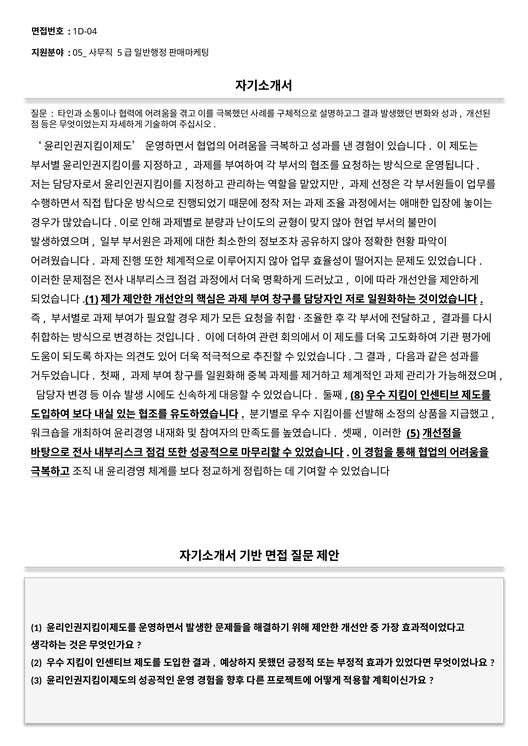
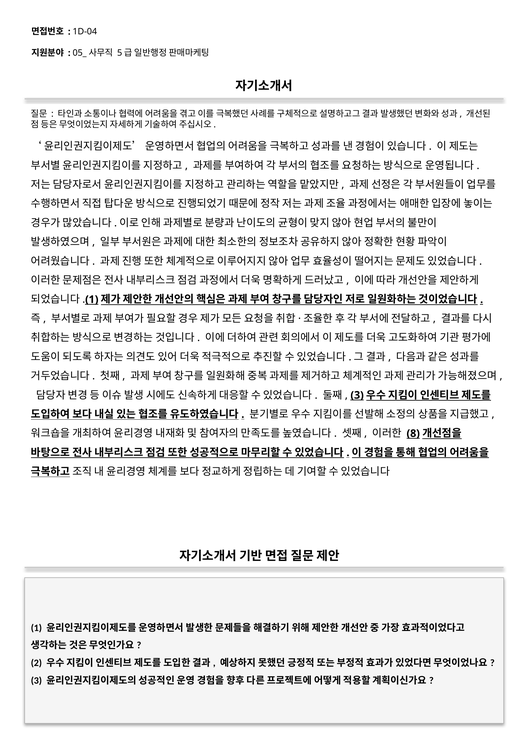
8 at (357, 396): 8 -> 3
5: 5 -> 8
